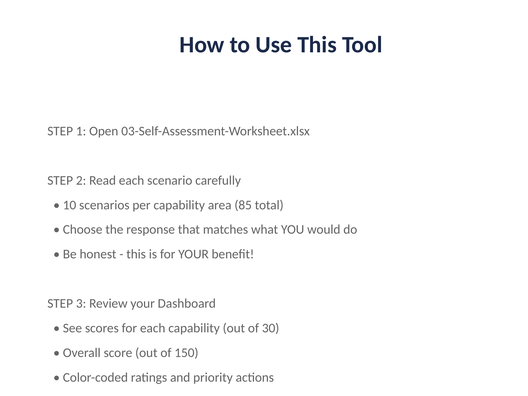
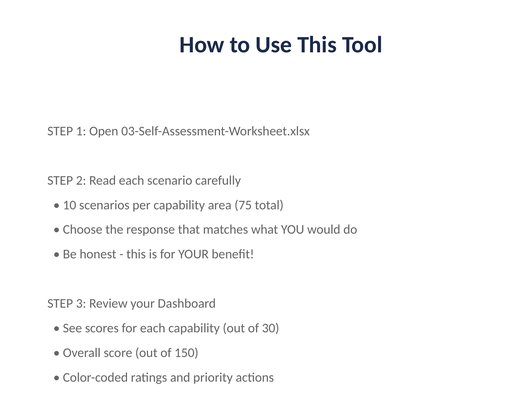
85: 85 -> 75
